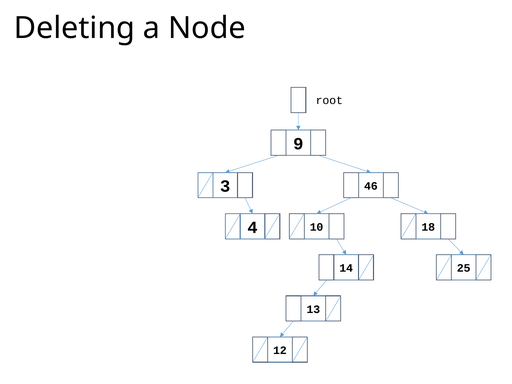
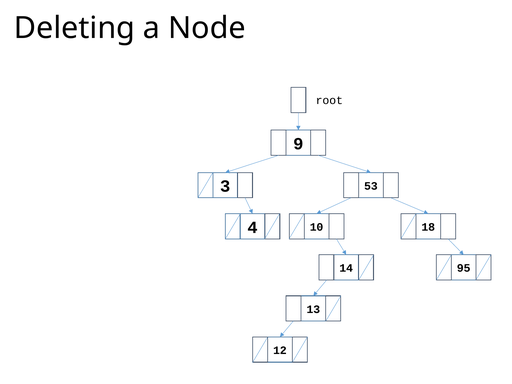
46: 46 -> 53
25: 25 -> 95
